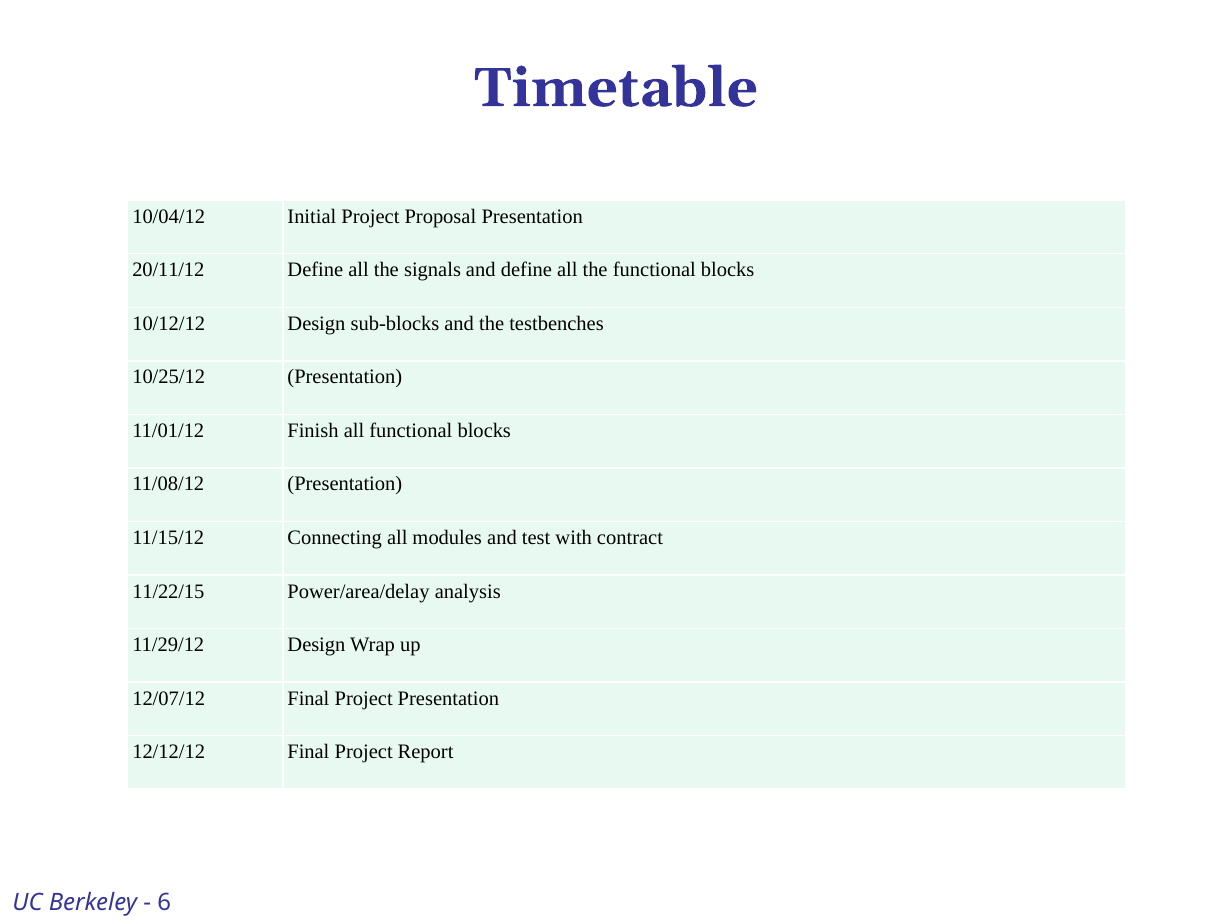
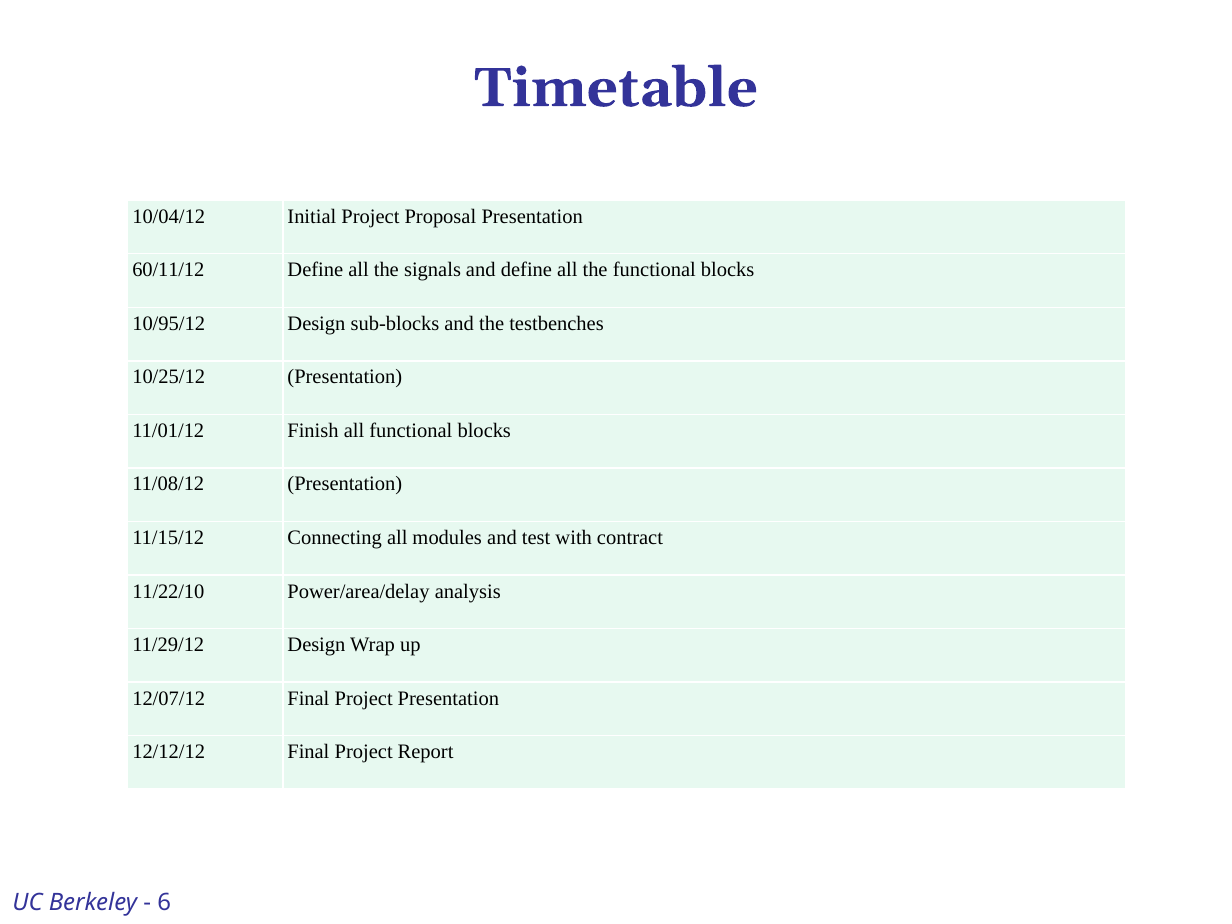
20/11/12: 20/11/12 -> 60/11/12
10/12/12: 10/12/12 -> 10/95/12
11/22/15: 11/22/15 -> 11/22/10
